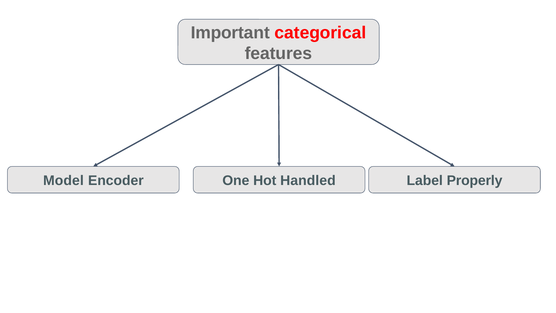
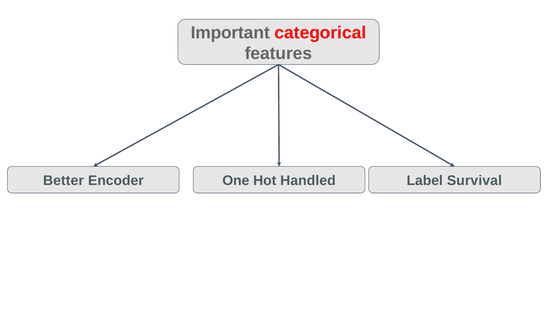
Model: Model -> Better
Properly: Properly -> Survival
